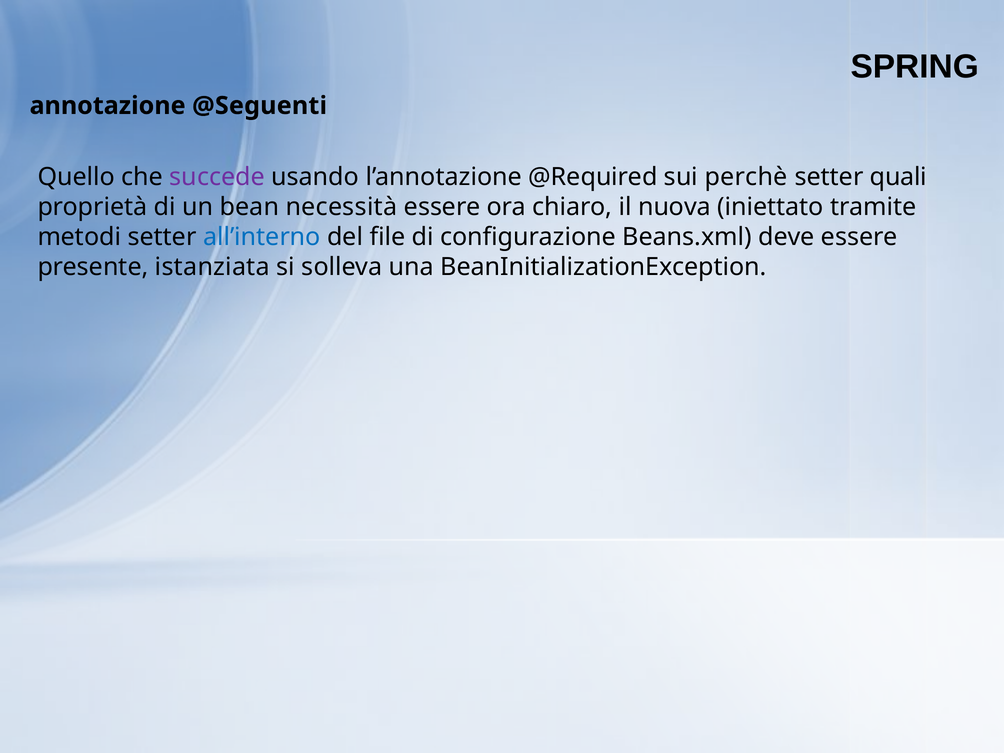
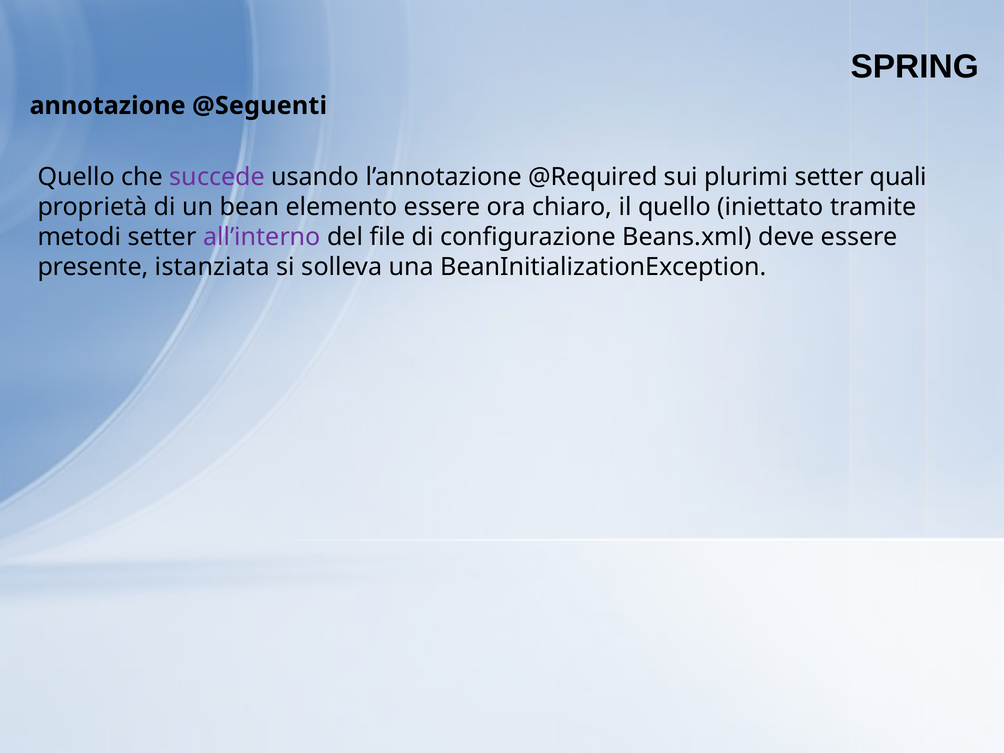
perchè: perchè -> plurimi
necessità: necessità -> elemento
il nuova: nuova -> quello
all’interno colour: blue -> purple
